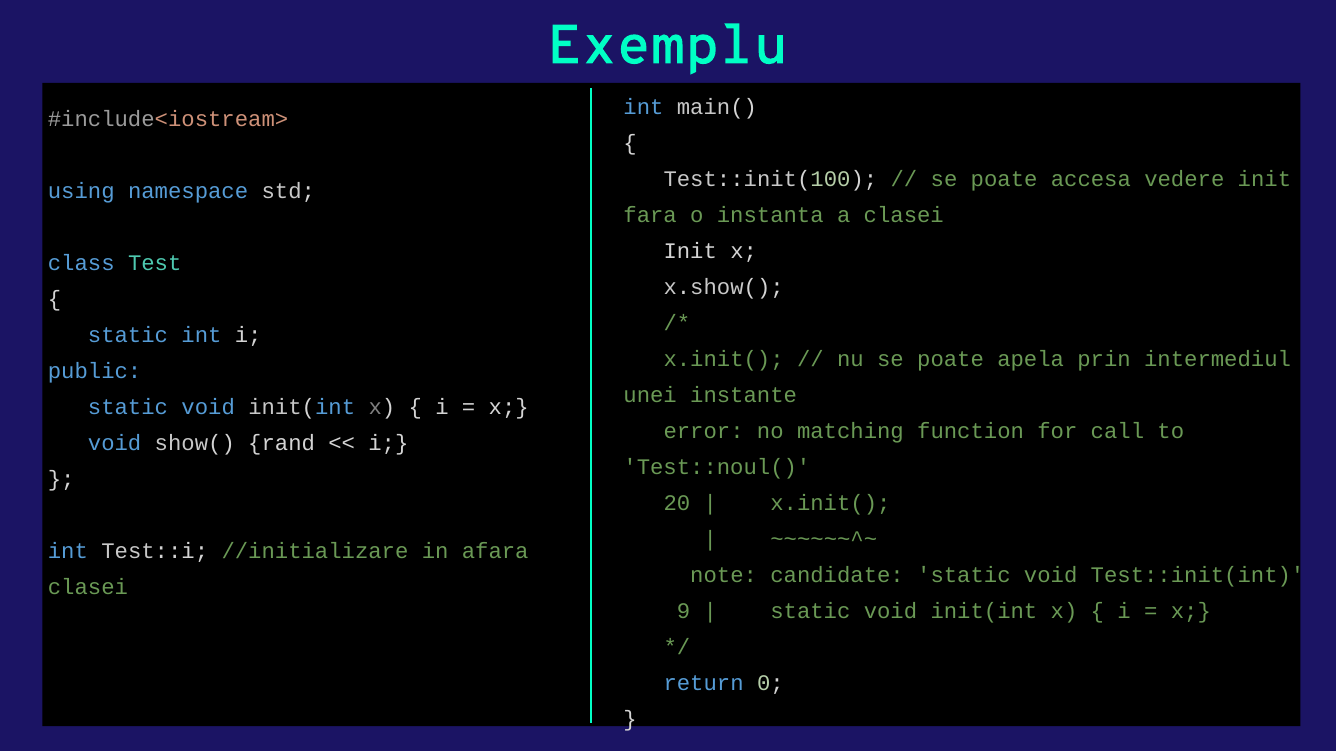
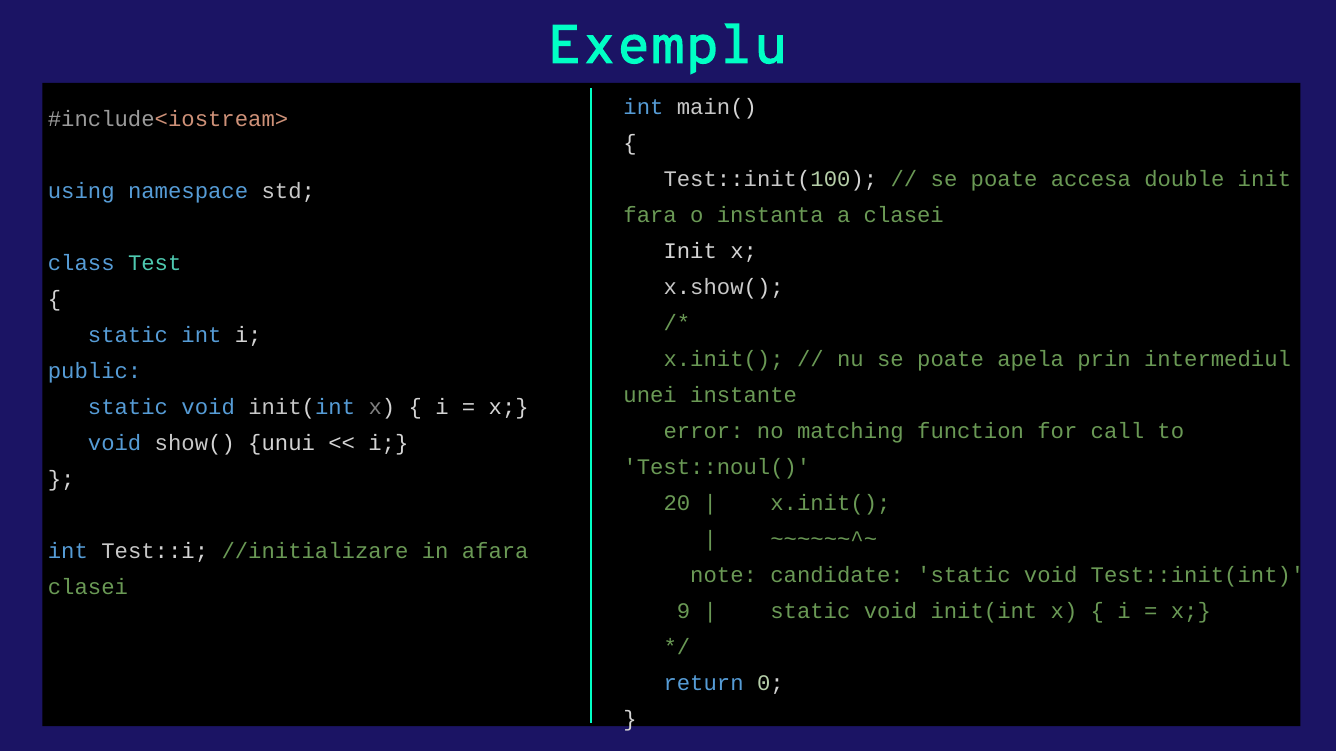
vedere: vedere -> double
rand: rand -> unui
